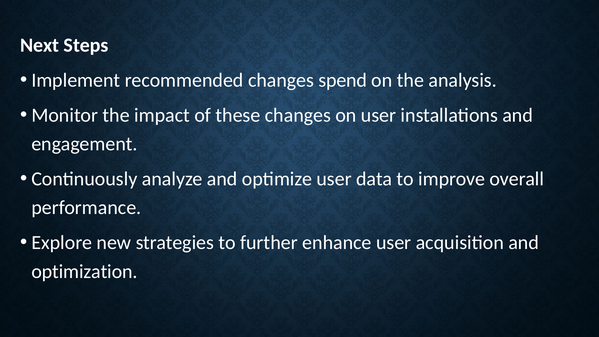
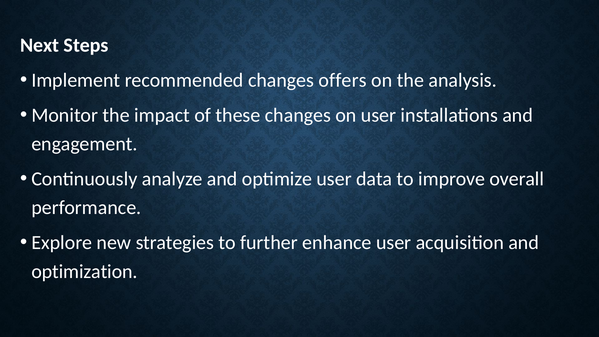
spend: spend -> offers
